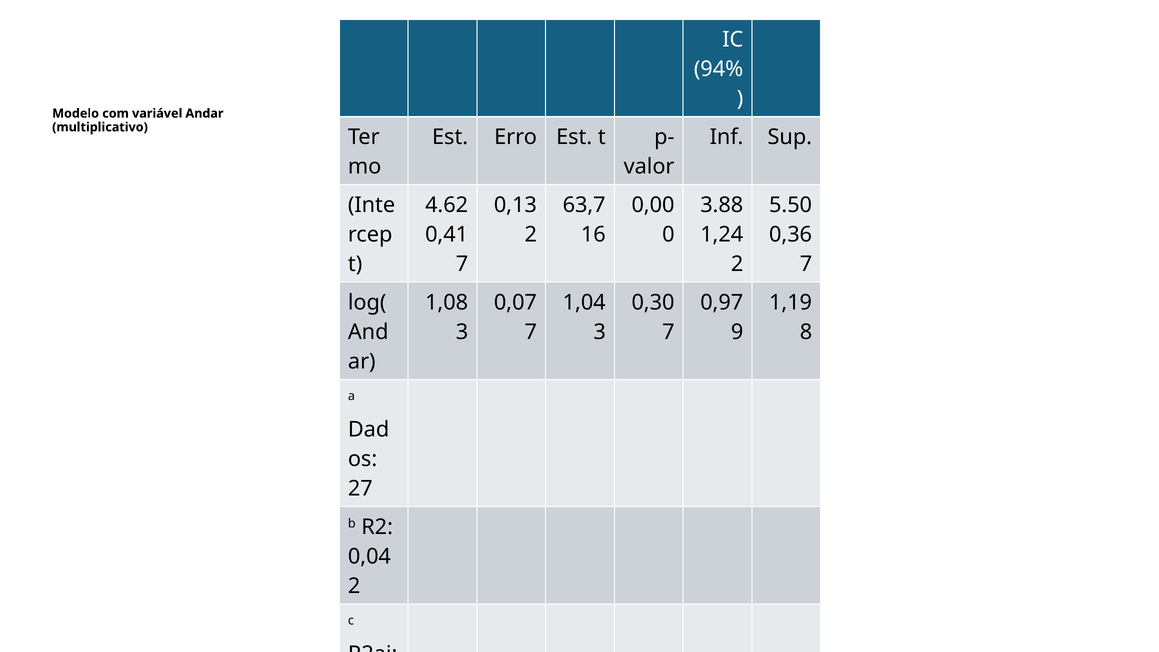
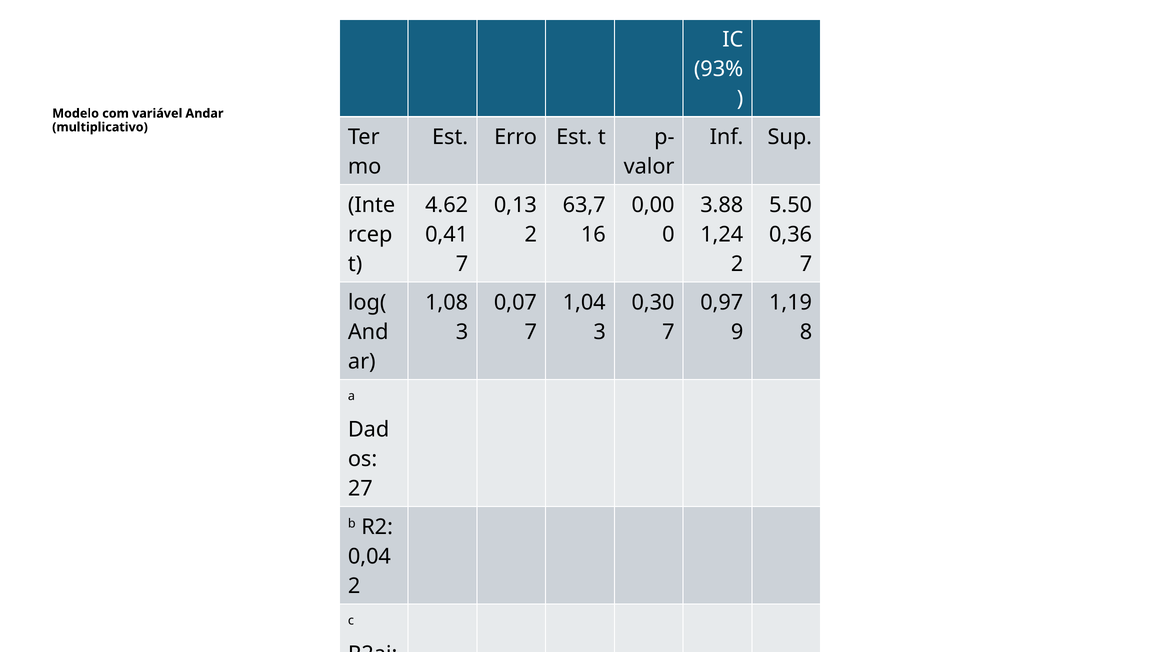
94%: 94% -> 93%
